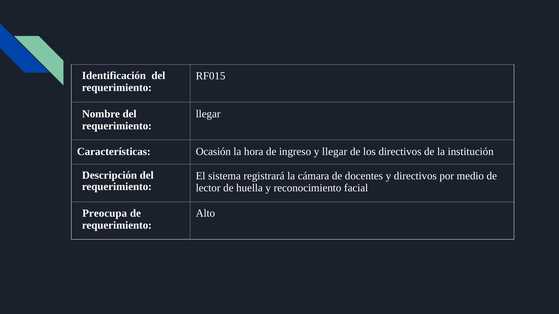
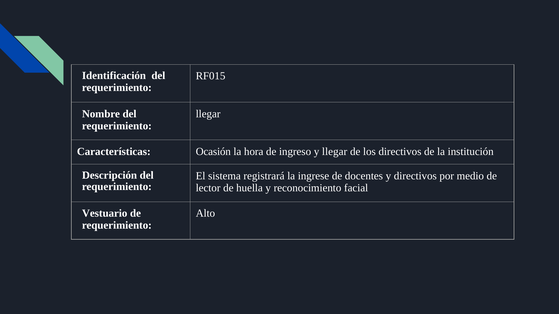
cámara: cámara -> ingrese
Preocupa: Preocupa -> Vestuario
